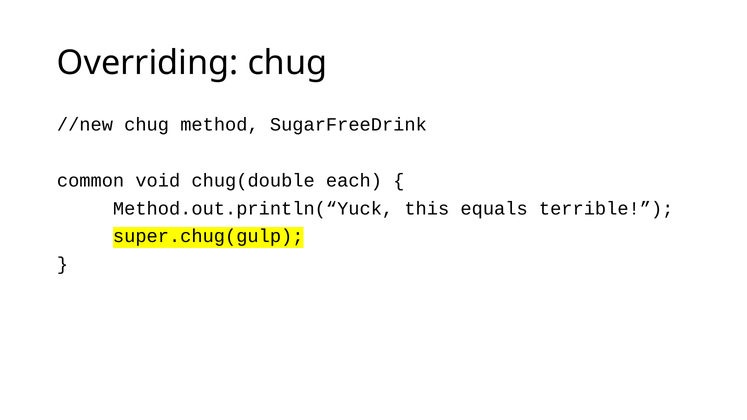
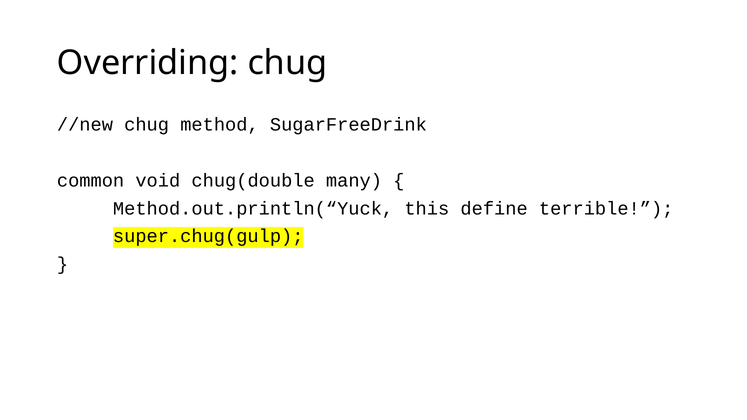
each: each -> many
equals: equals -> define
